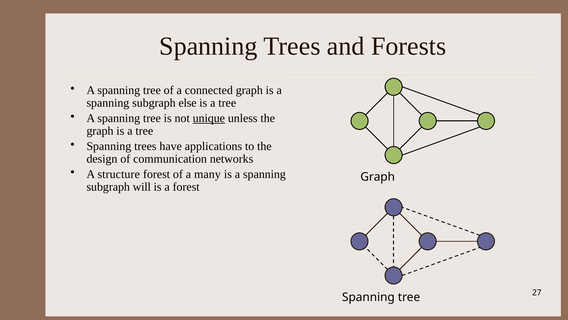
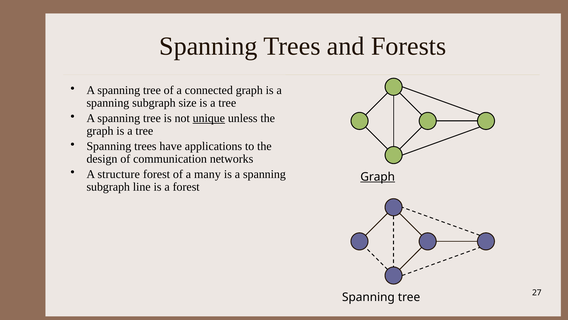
else: else -> size
Graph at (378, 177) underline: none -> present
will: will -> line
